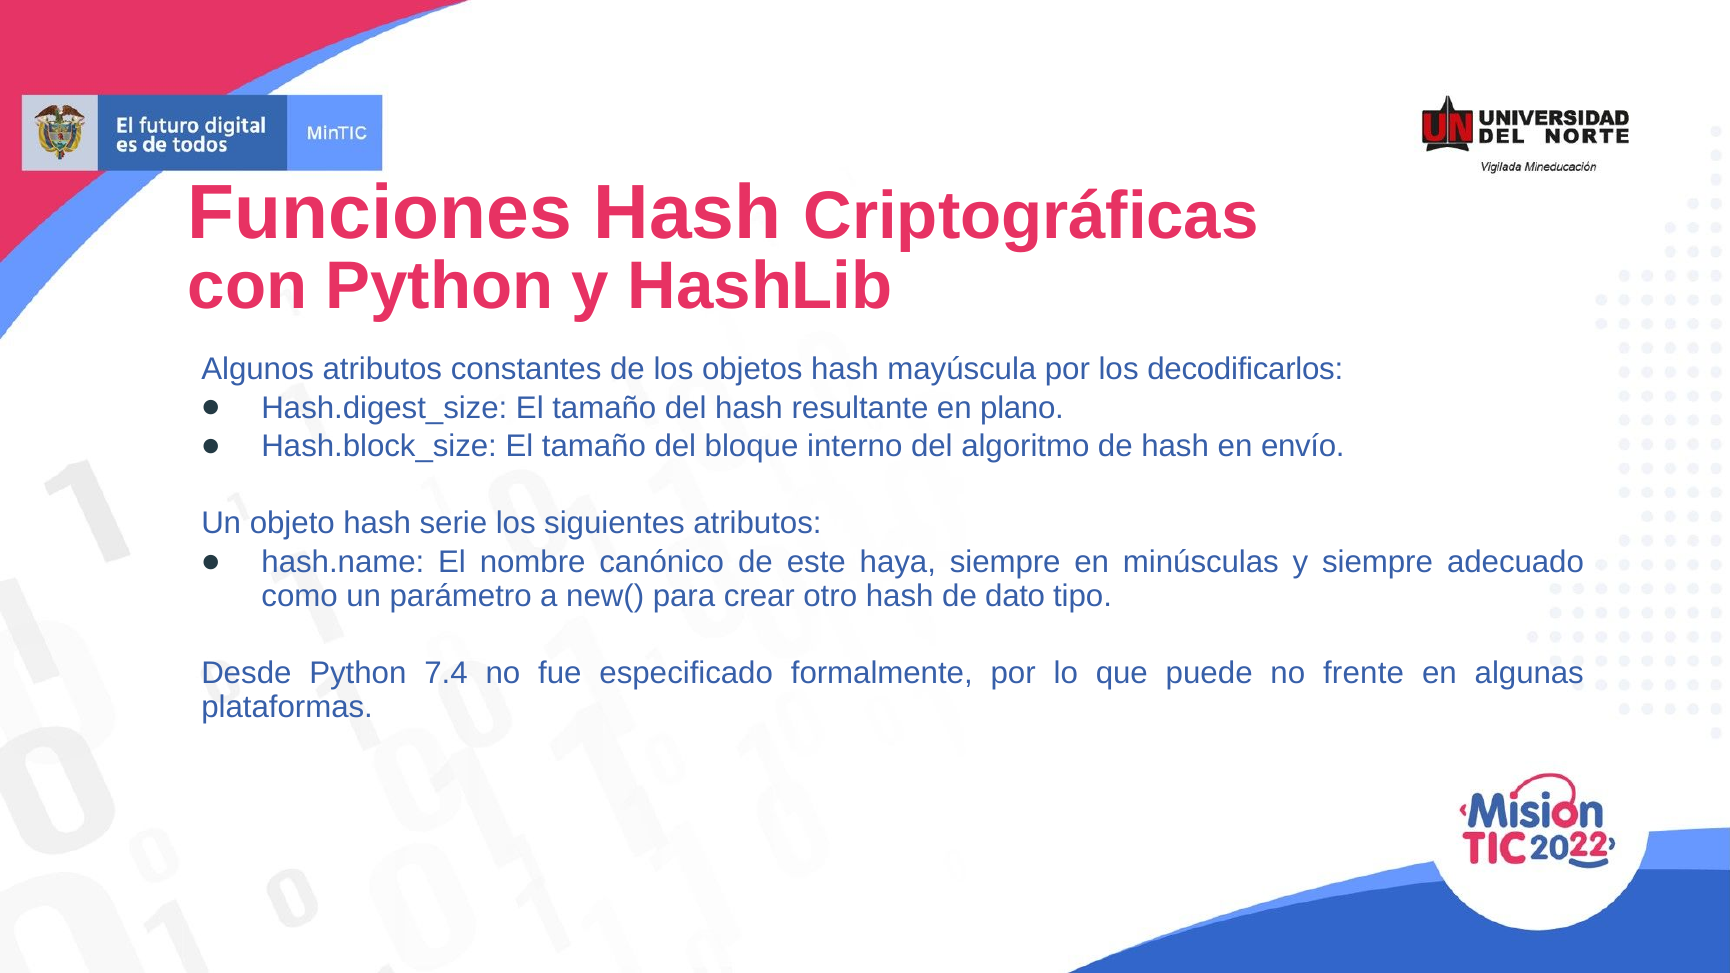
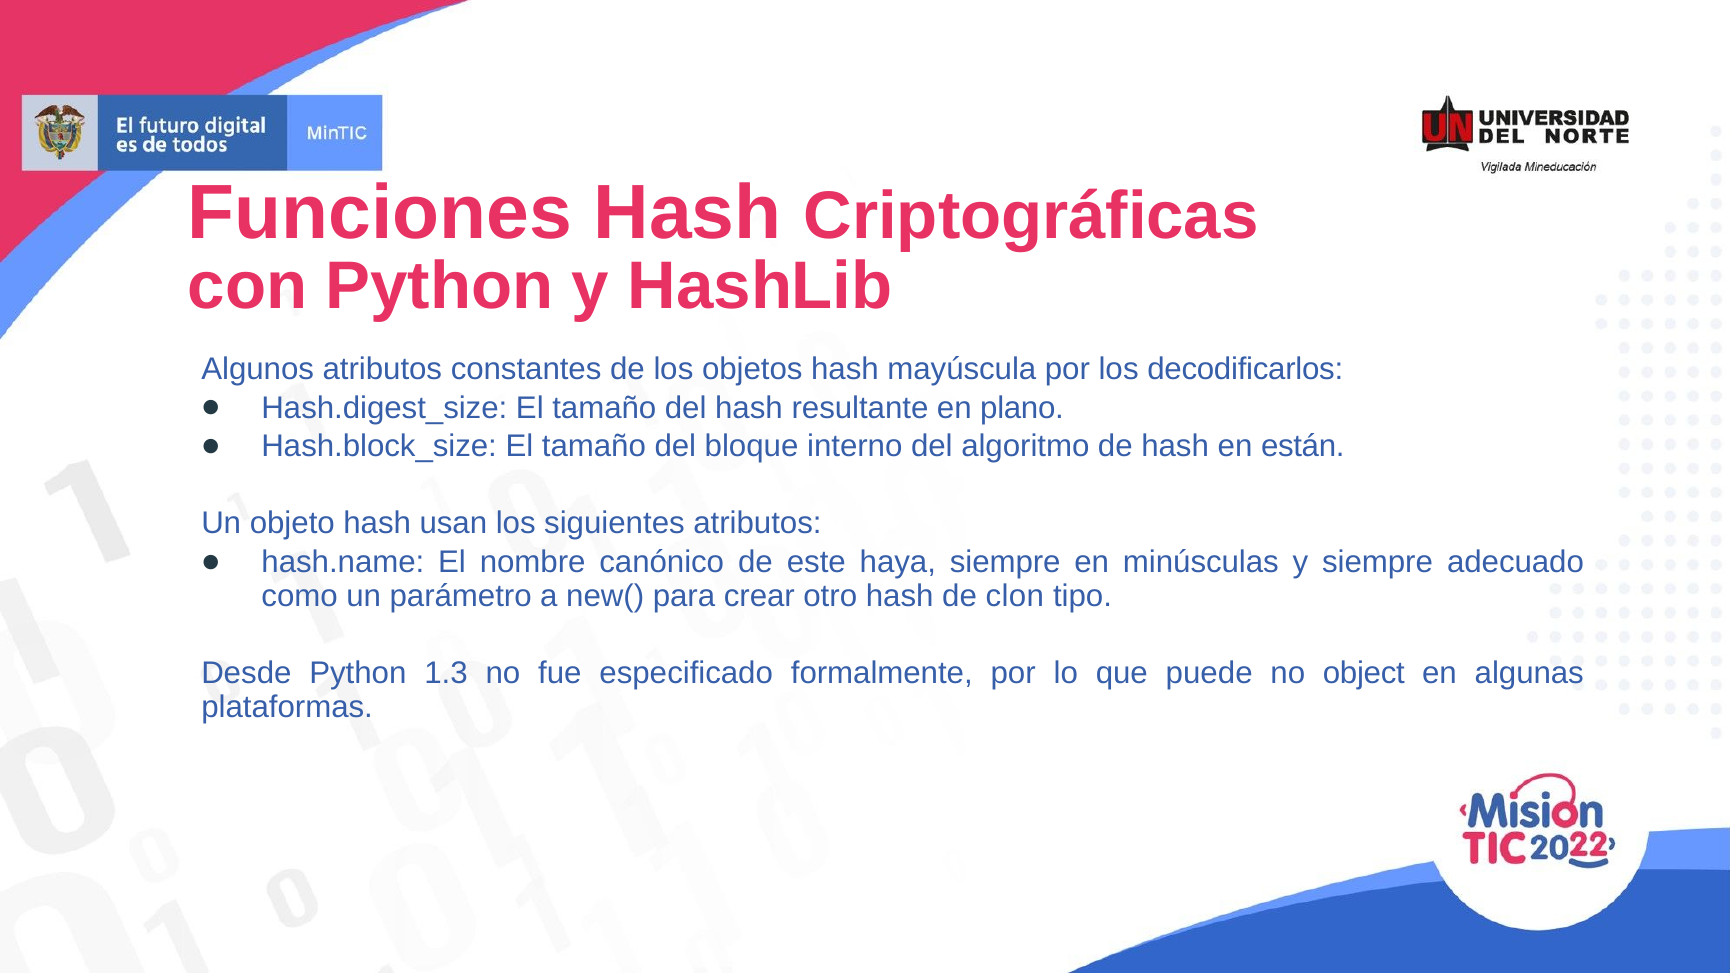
envío: envío -> están
serie: serie -> usan
dato: dato -> clon
7.4: 7.4 -> 1.3
frente: frente -> object
